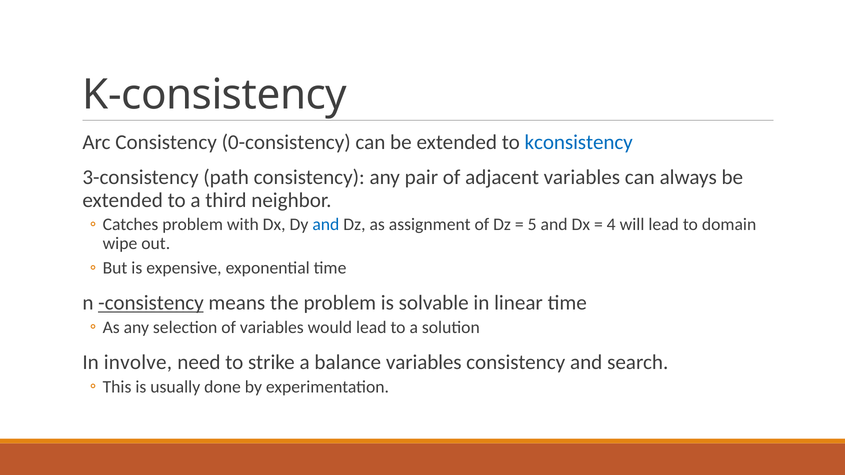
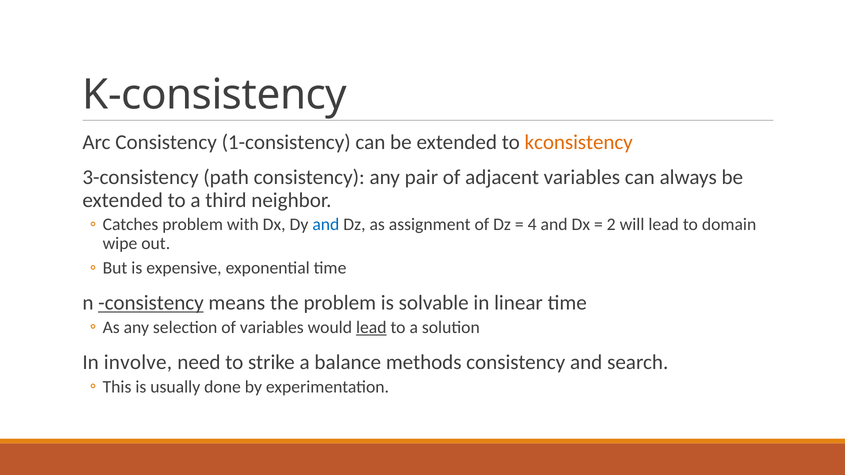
0-consistency: 0-consistency -> 1-consistency
kconsistency colour: blue -> orange
5: 5 -> 4
4: 4 -> 2
lead at (371, 328) underline: none -> present
balance variables: variables -> methods
